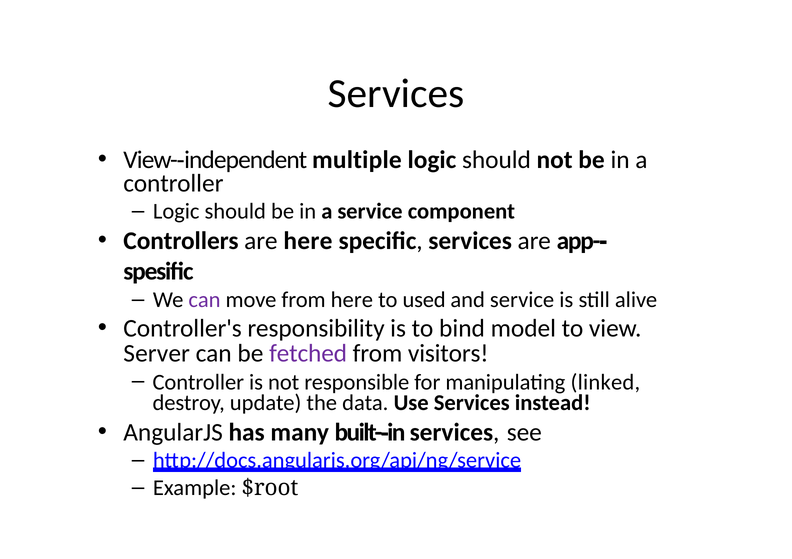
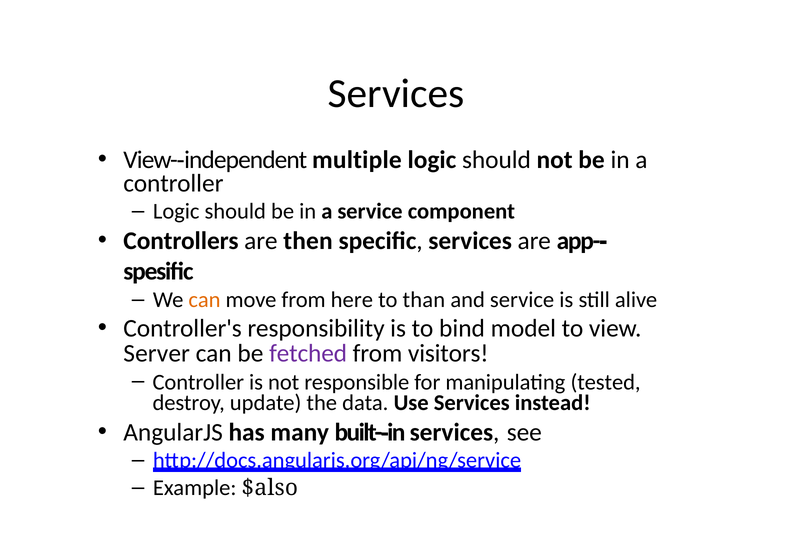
are here: here -> then
can at (204, 300) colour: purple -> orange
used: used -> than
linked: linked -> tested
$root: $root -> $also
